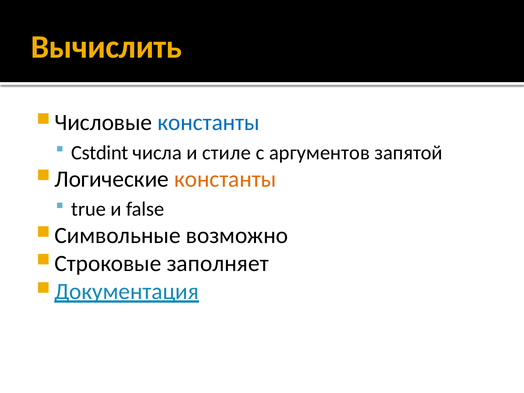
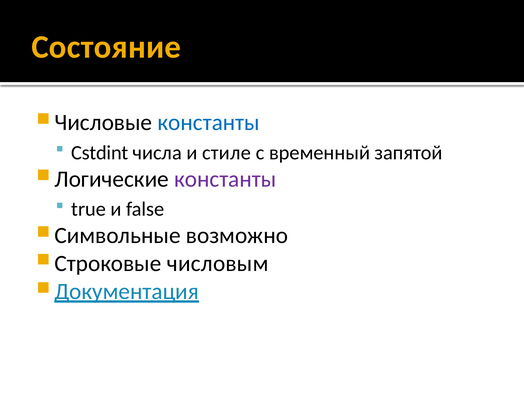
Вычислить: Вычислить -> Состояние
аргументов: аргументов -> временный
константы at (225, 179) colour: orange -> purple
заполняет: заполняет -> числовым
